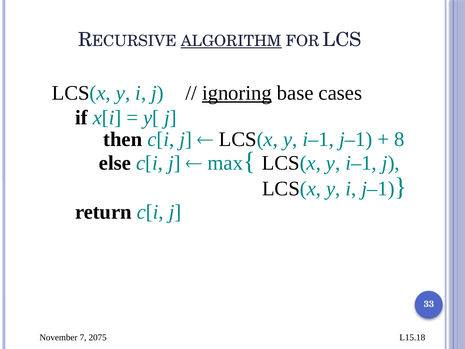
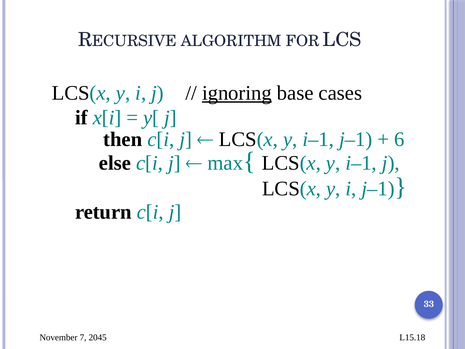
ALGORITHM underline: present -> none
8: 8 -> 6
2075: 2075 -> 2045
